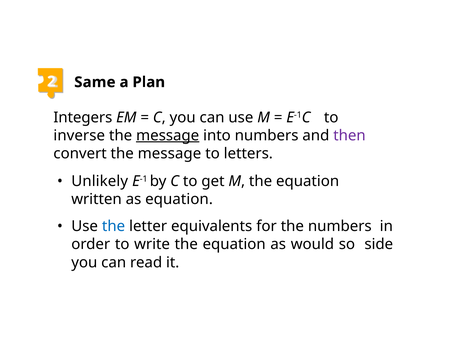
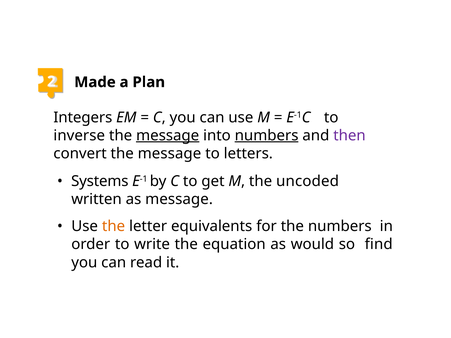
Same: Same -> Made
numbers at (267, 136) underline: none -> present
Unlikely: Unlikely -> Systems
M the equation: equation -> uncoded
as equation: equation -> message
the at (114, 227) colour: blue -> orange
side: side -> find
